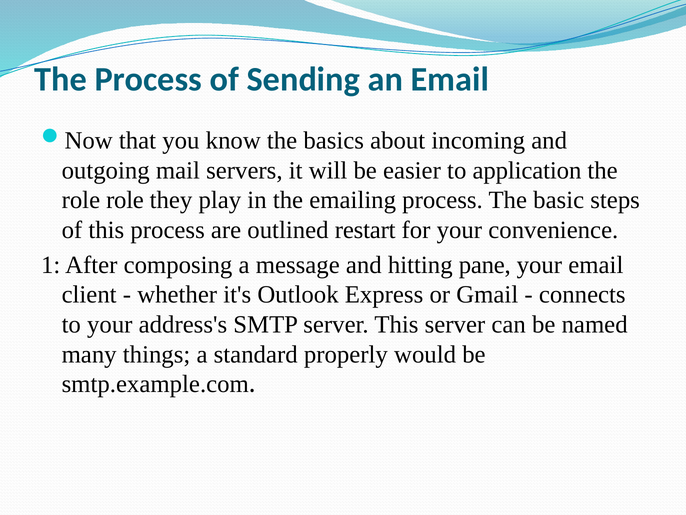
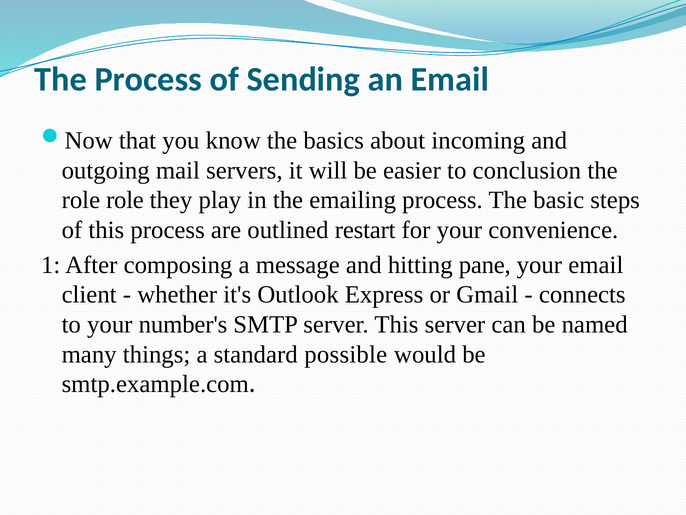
application: application -> conclusion
address's: address's -> number's
properly: properly -> possible
